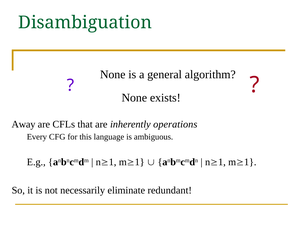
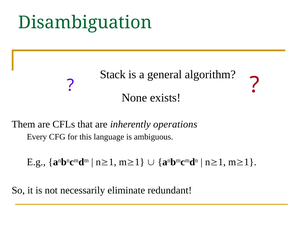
None at (113, 75): None -> Stack
Away: Away -> Them
